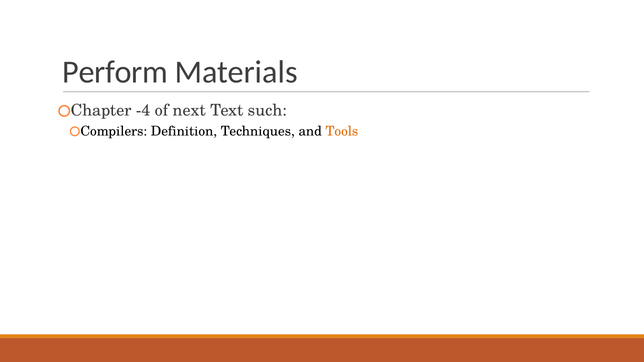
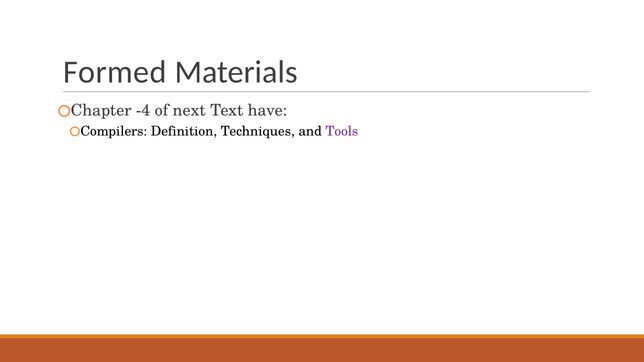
Perform: Perform -> Formed
such: such -> have
Tools colour: orange -> purple
